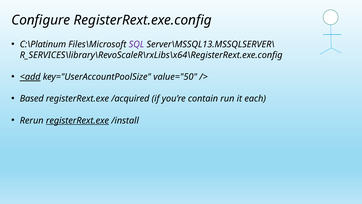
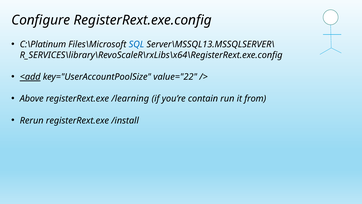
SQL colour: purple -> blue
value="50: value="50 -> value="22
Based: Based -> Above
/acquired: /acquired -> /learning
each: each -> from
registerRext.exe at (77, 120) underline: present -> none
